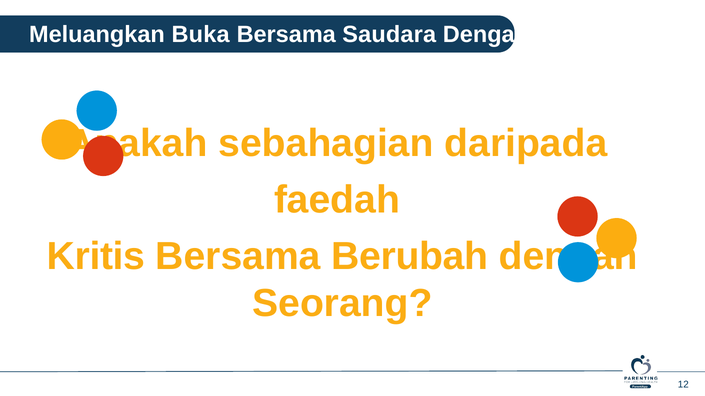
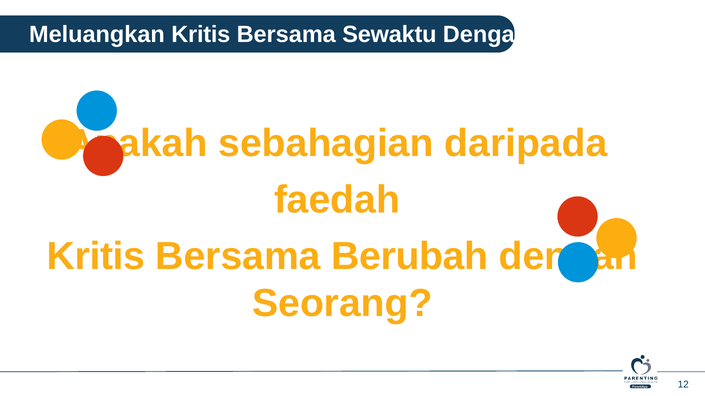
Meluangkan Buka: Buka -> Kritis
Saudara: Saudara -> Sewaktu
